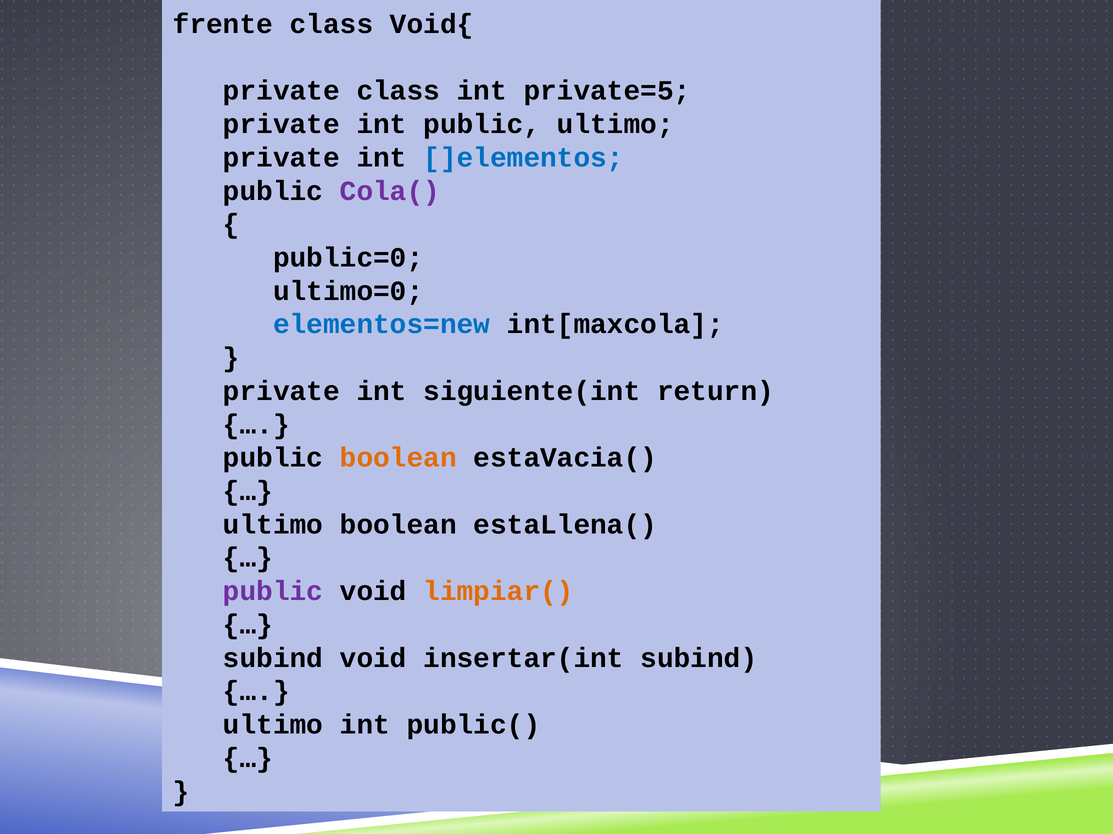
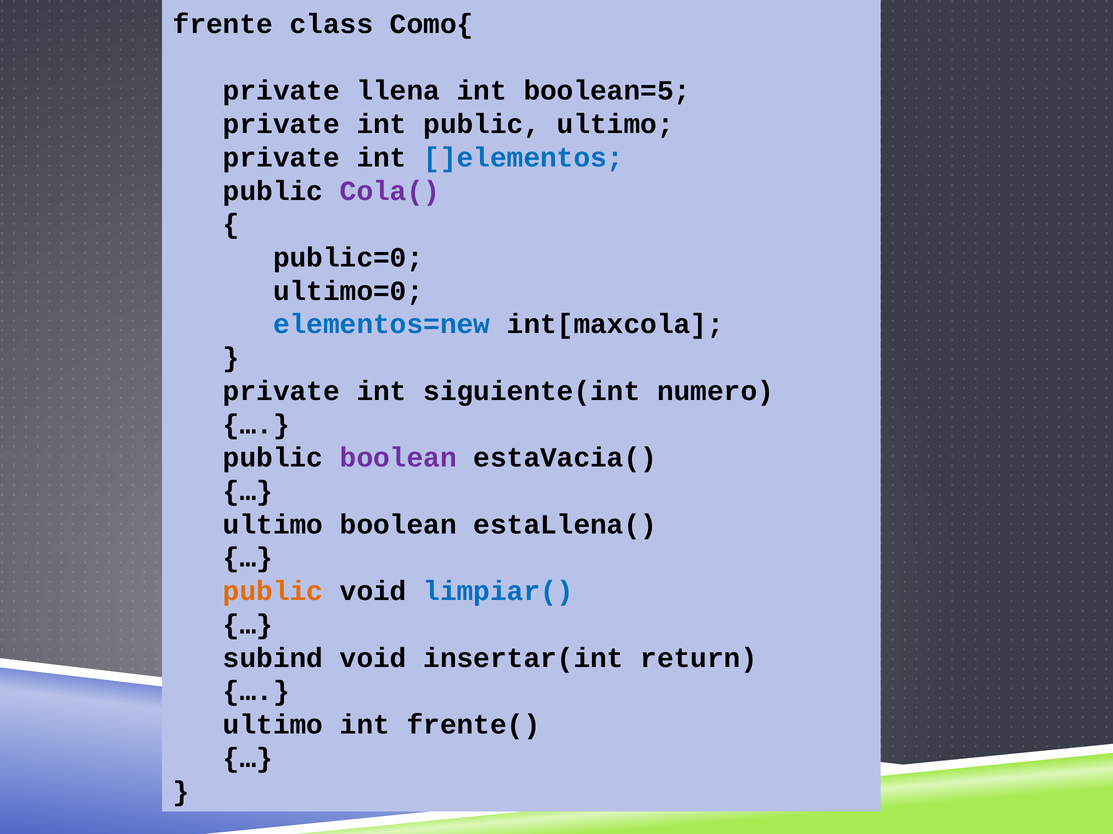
Void{: Void{ -> Como{
private class: class -> llena
private=5: private=5 -> boolean=5
return: return -> numero
boolean at (398, 458) colour: orange -> purple
public at (273, 592) colour: purple -> orange
limpiar( colour: orange -> blue
insertar(int subind: subind -> return
public(: public( -> frente(
